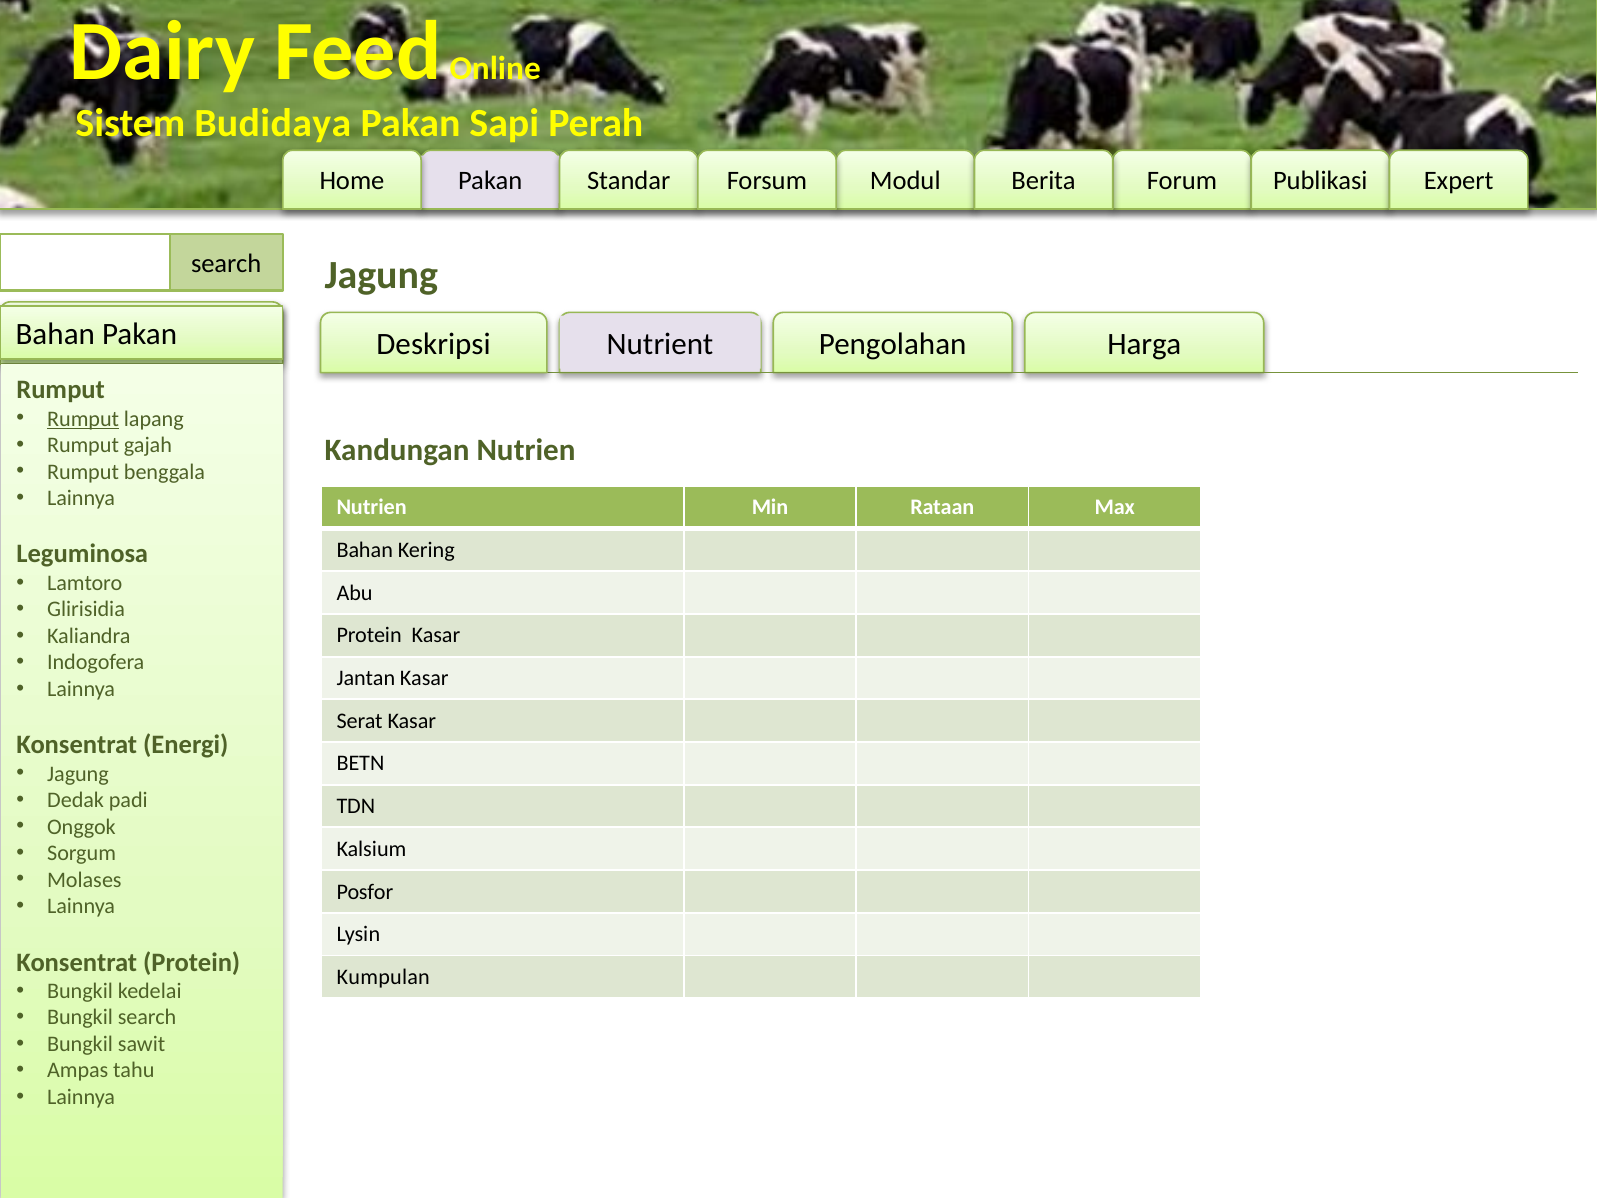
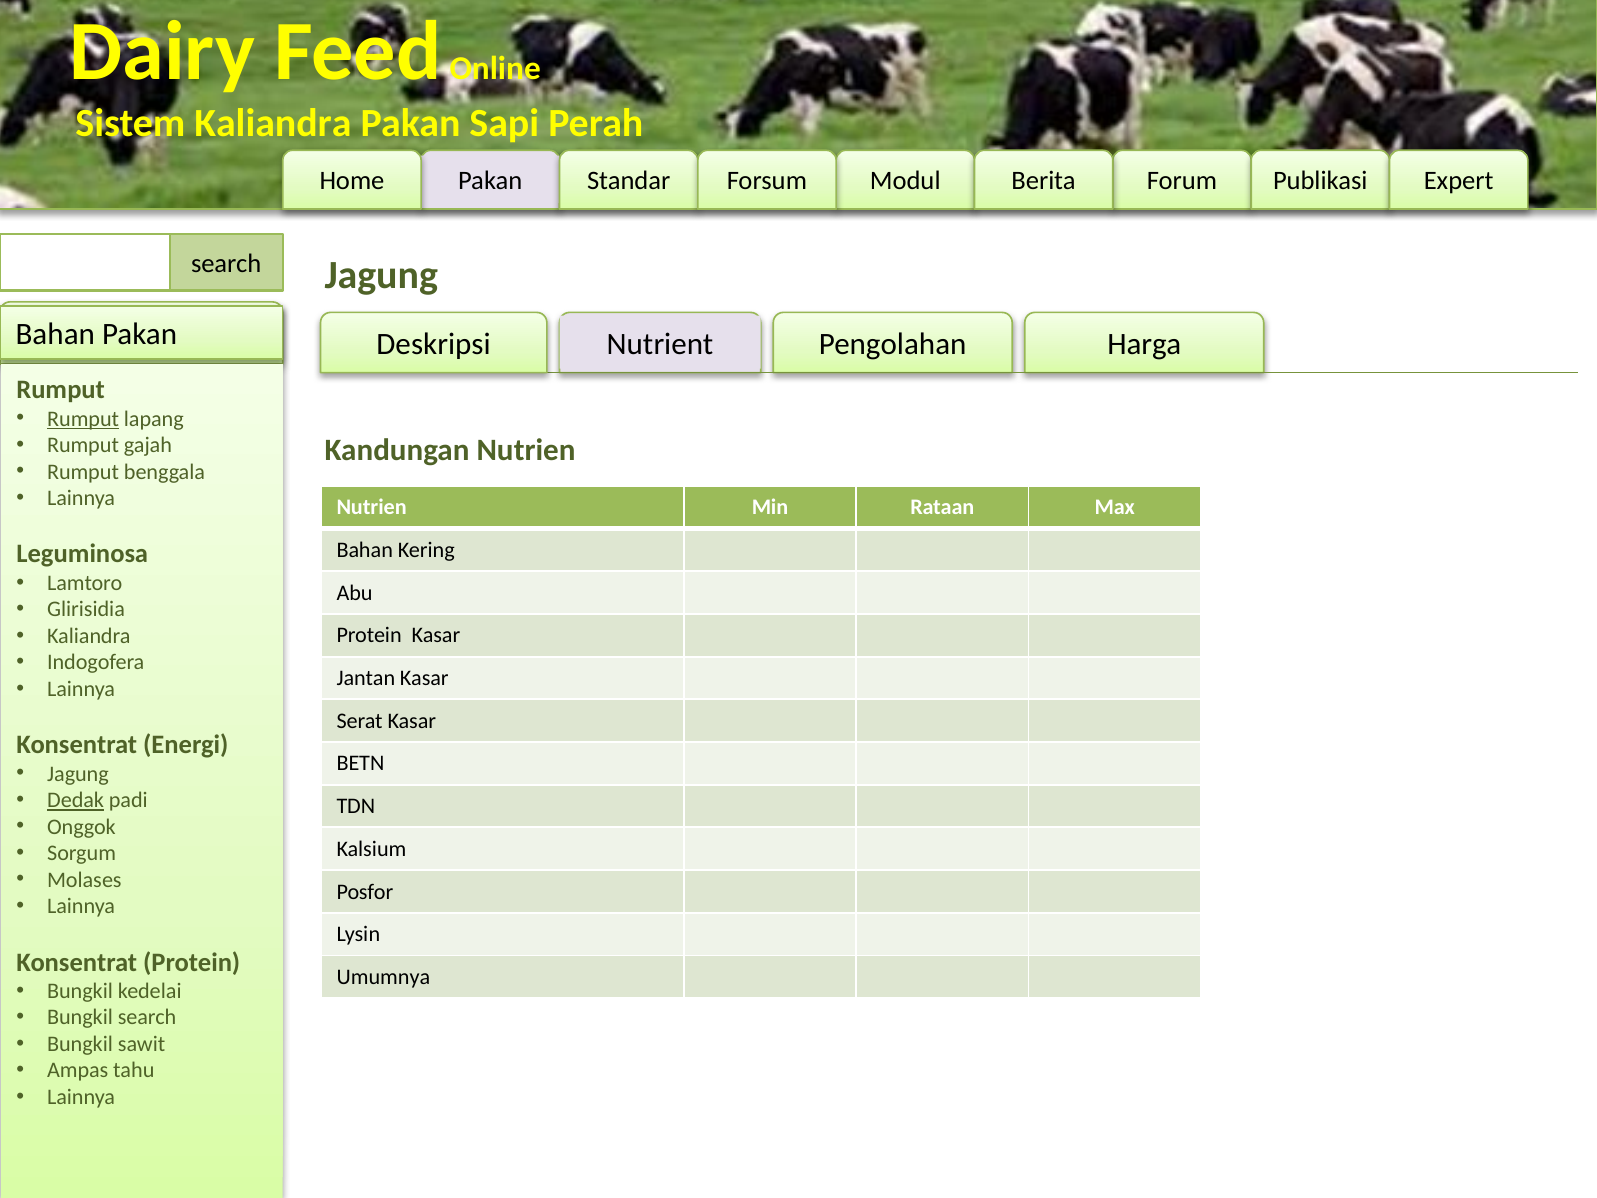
Sistem Budidaya: Budidaya -> Kaliandra
Dedak underline: none -> present
Kumpulan: Kumpulan -> Umumnya
